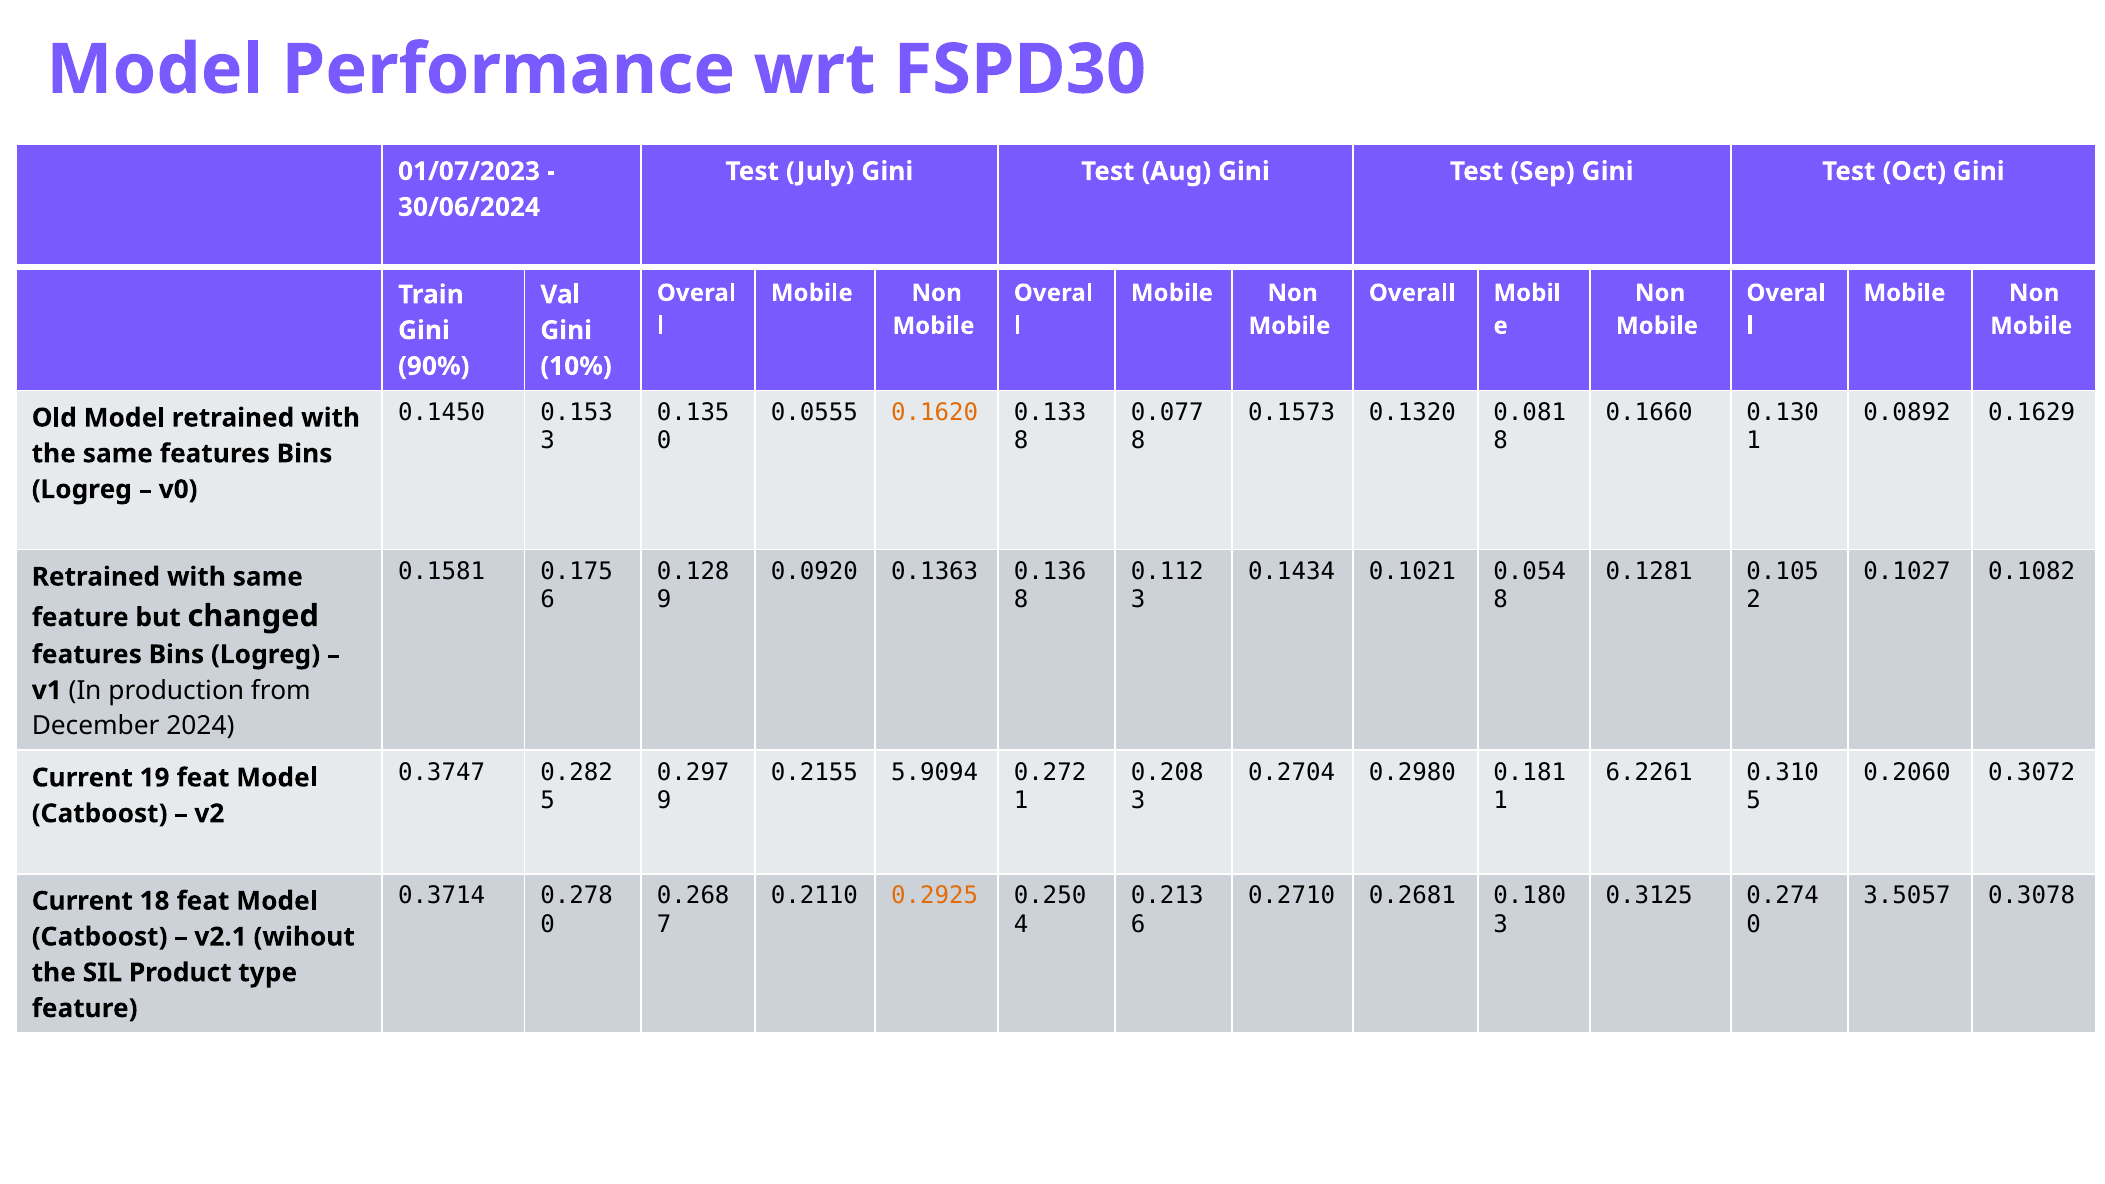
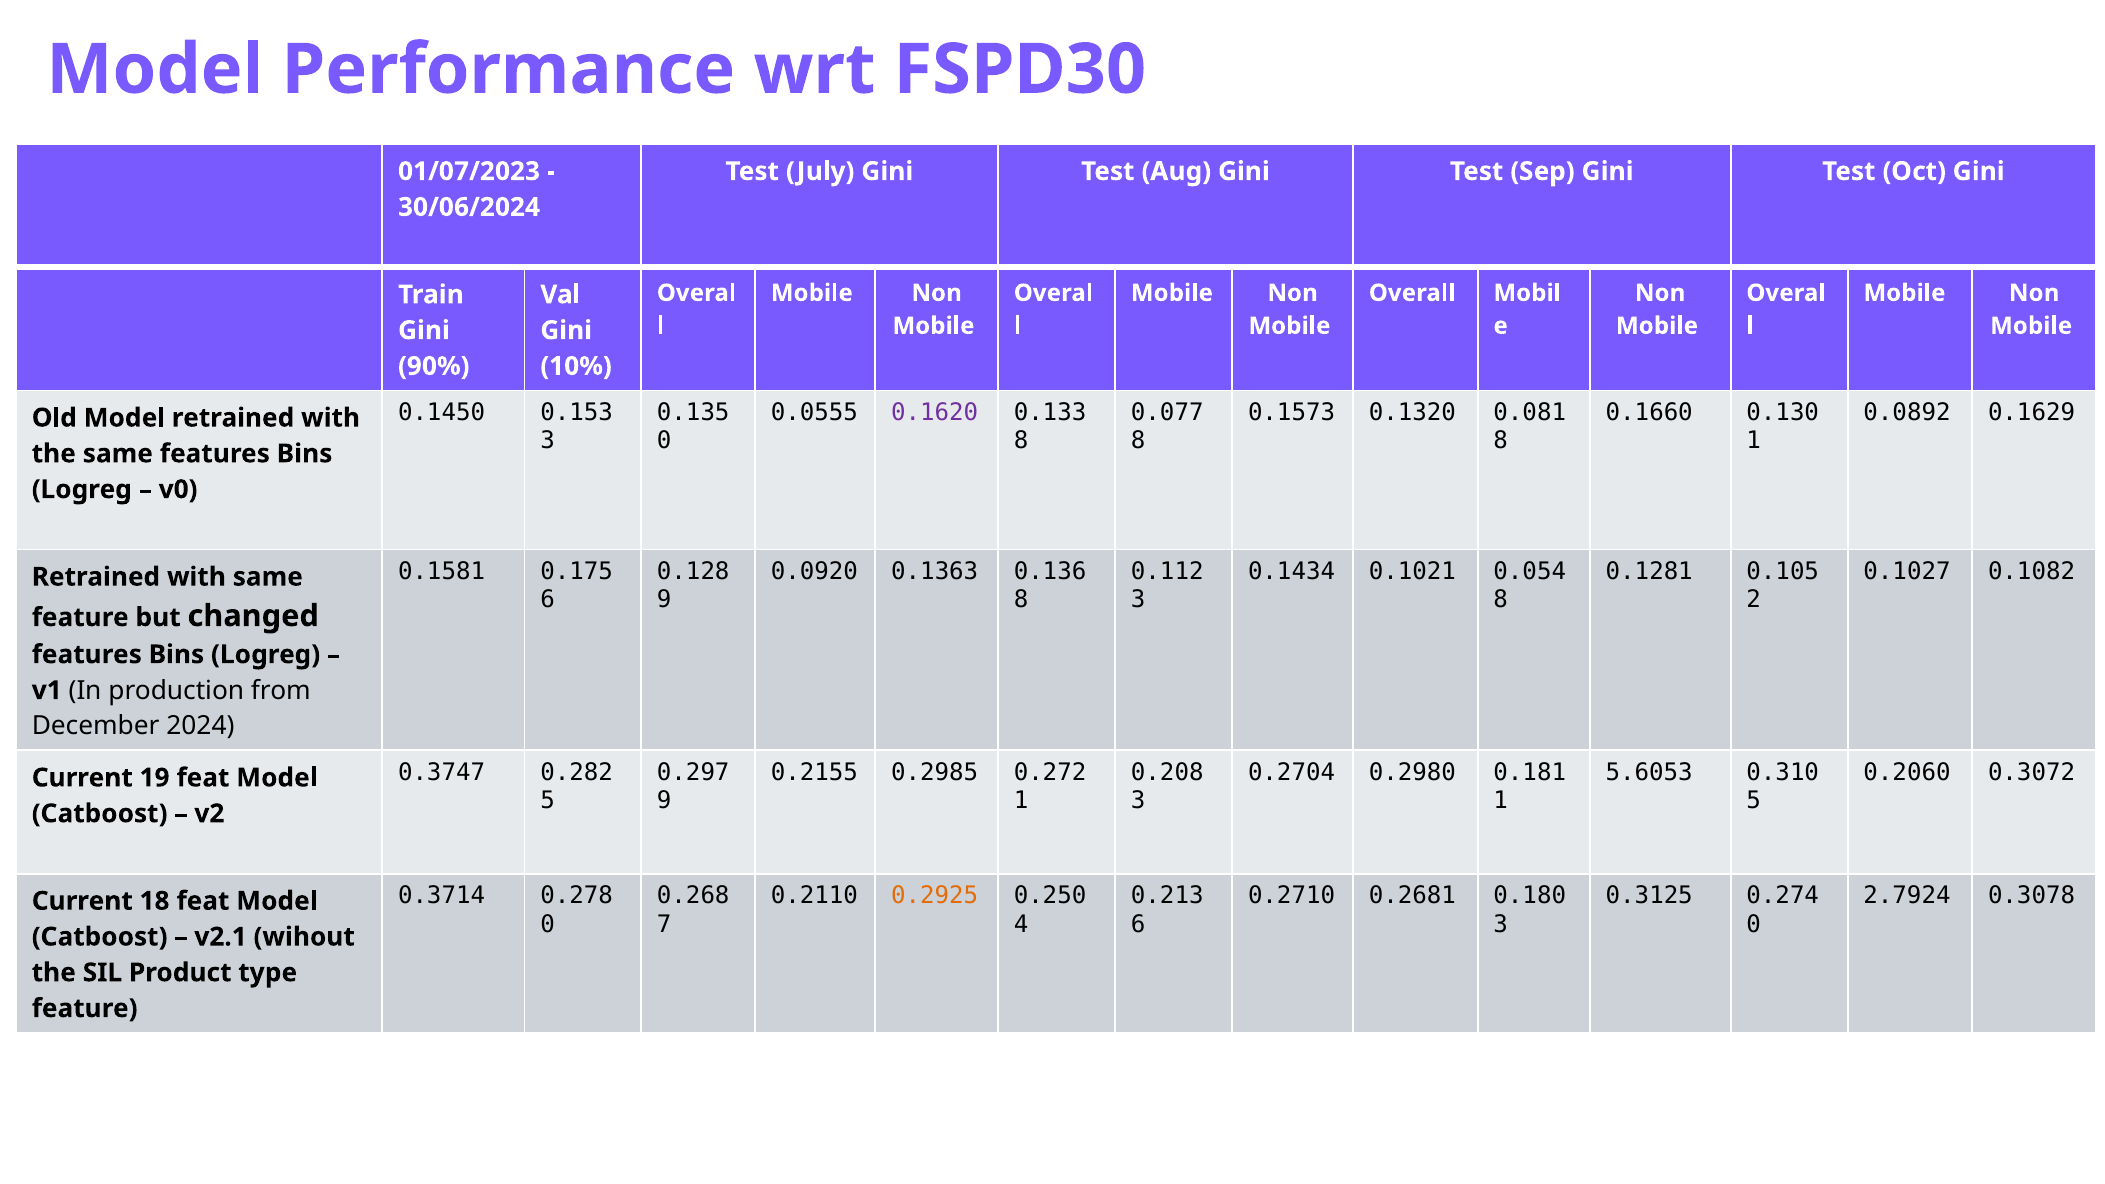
0.1620 colour: orange -> purple
5.9094: 5.9094 -> 0.2985
6.2261: 6.2261 -> 5.6053
3.5057: 3.5057 -> 2.7924
